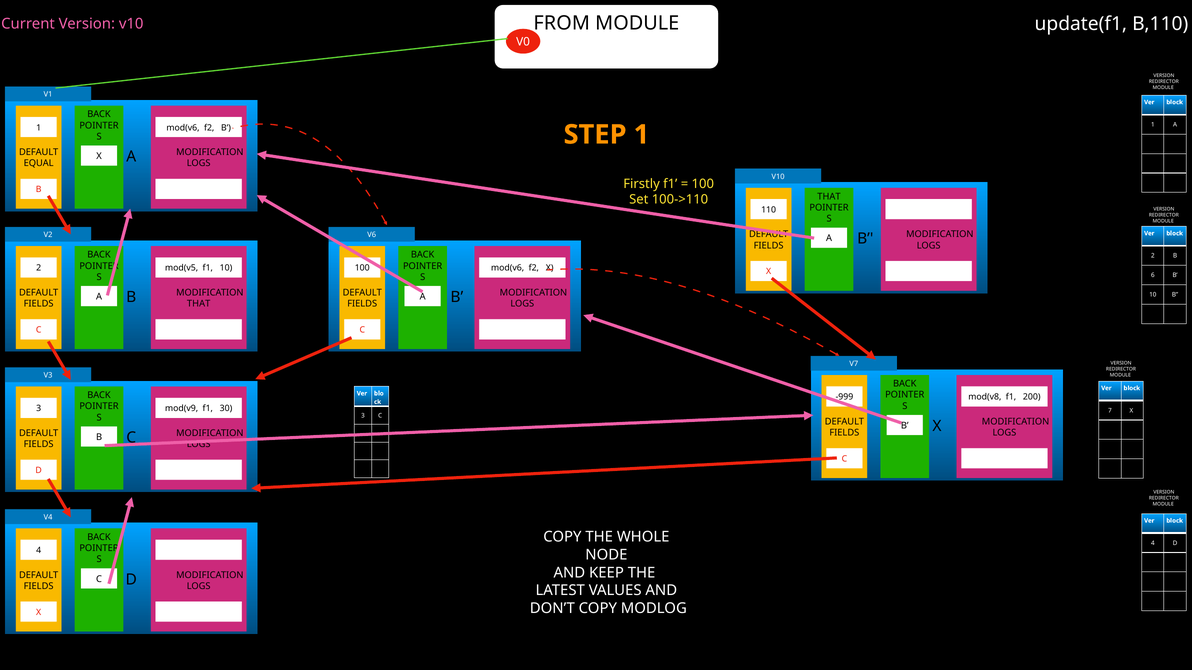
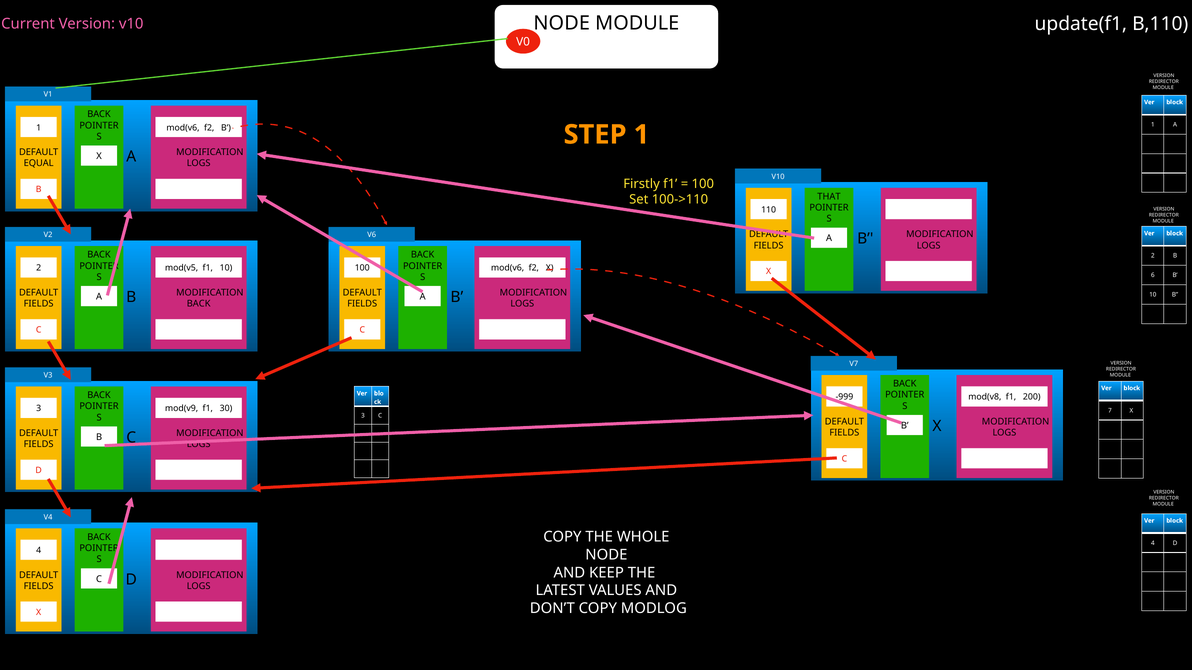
FROM at (562, 23): FROM -> NODE
THAT at (199, 304): THAT -> BACK
